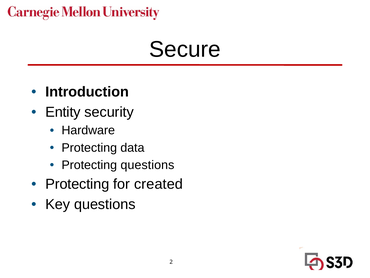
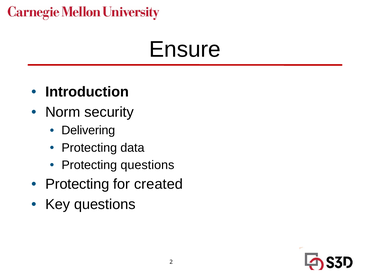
Secure: Secure -> Ensure
Entity: Entity -> Norm
Hardware: Hardware -> Delivering
